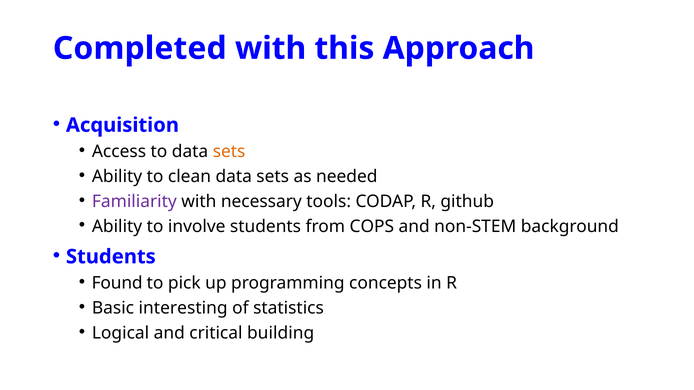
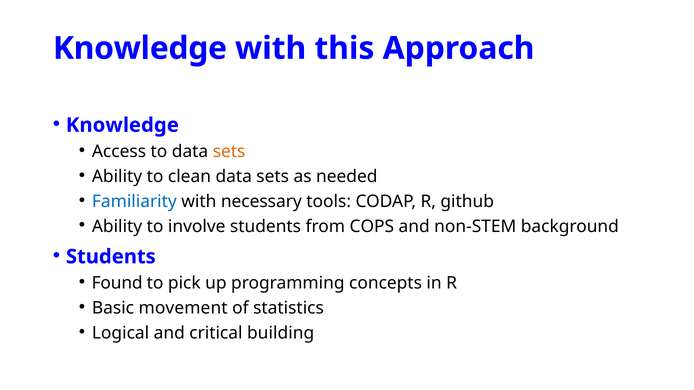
Completed at (140, 48): Completed -> Knowledge
Acquisition at (122, 125): Acquisition -> Knowledge
Familiarity colour: purple -> blue
interesting: interesting -> movement
